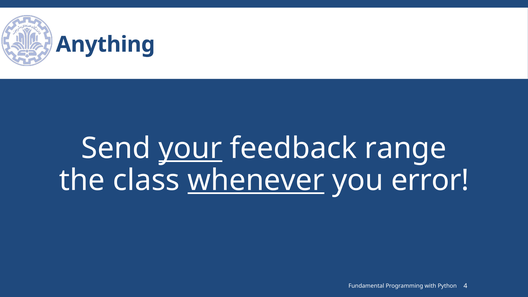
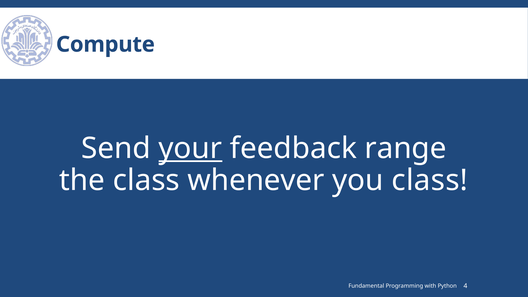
Anything: Anything -> Compute
whenever underline: present -> none
you error: error -> class
